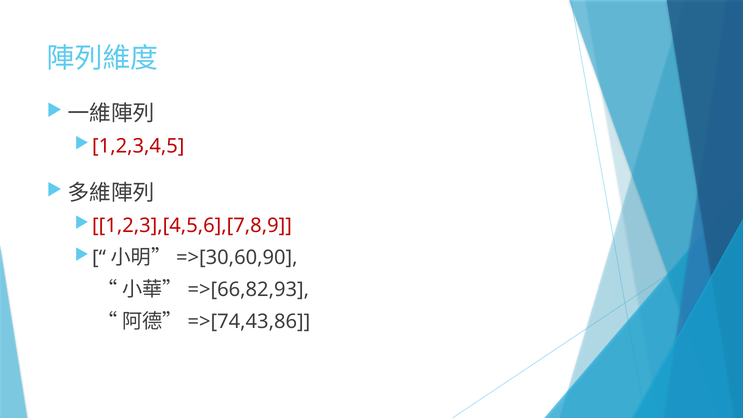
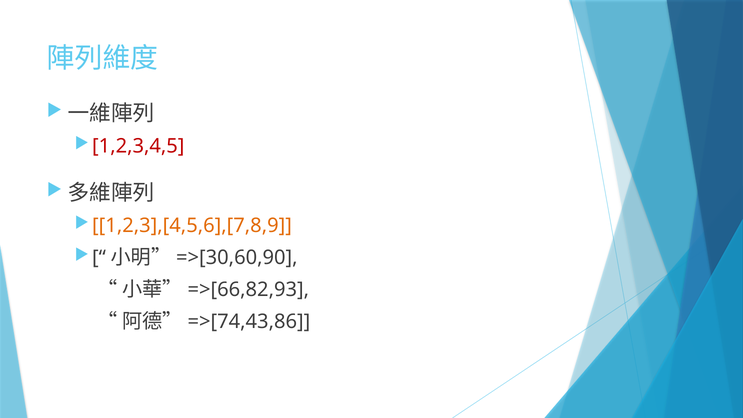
1,2,3],[4,5,6],[7,8,9 colour: red -> orange
